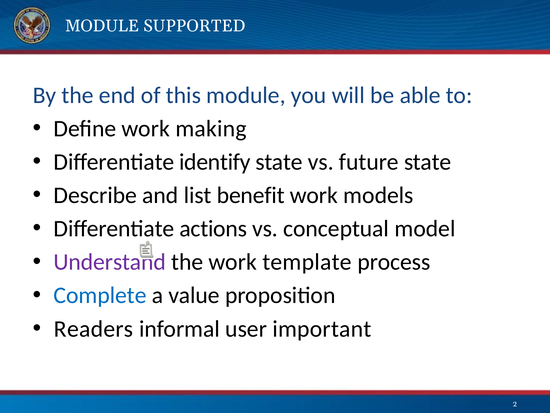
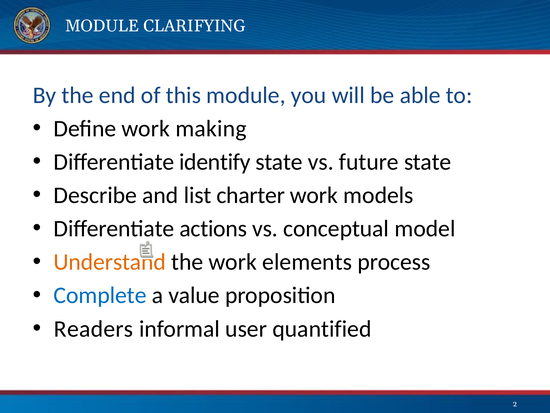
SUPPORTED: SUPPORTED -> CLARIFYING
benefit: benefit -> charter
Understand colour: purple -> orange
template: template -> elements
important: important -> quantified
